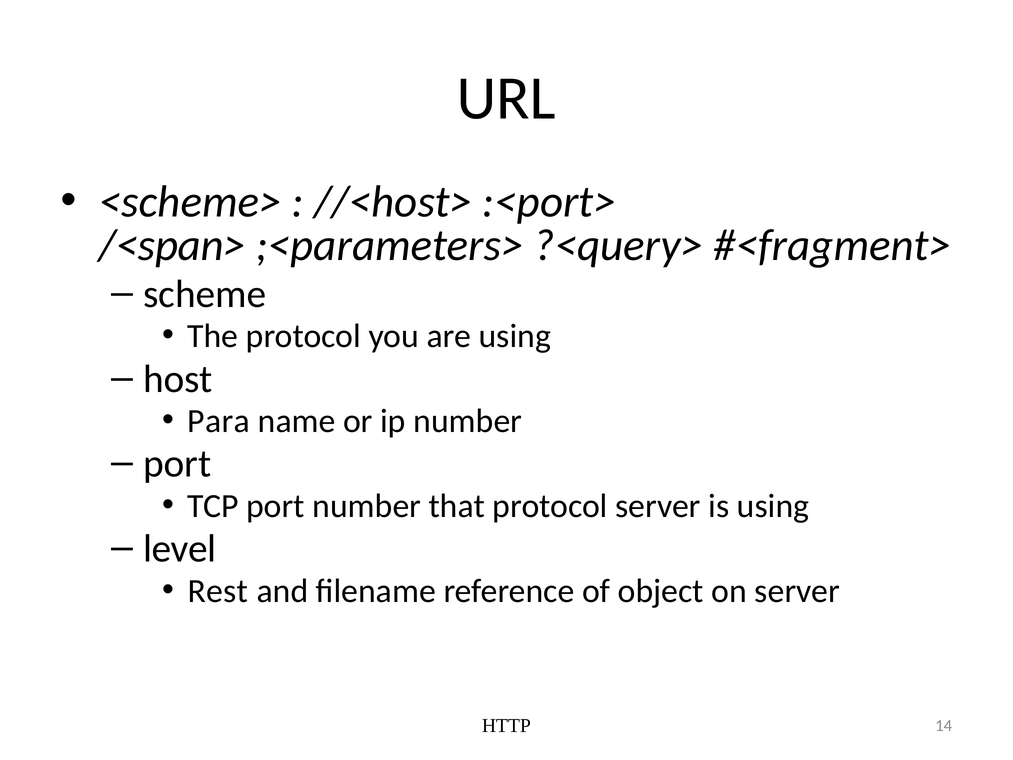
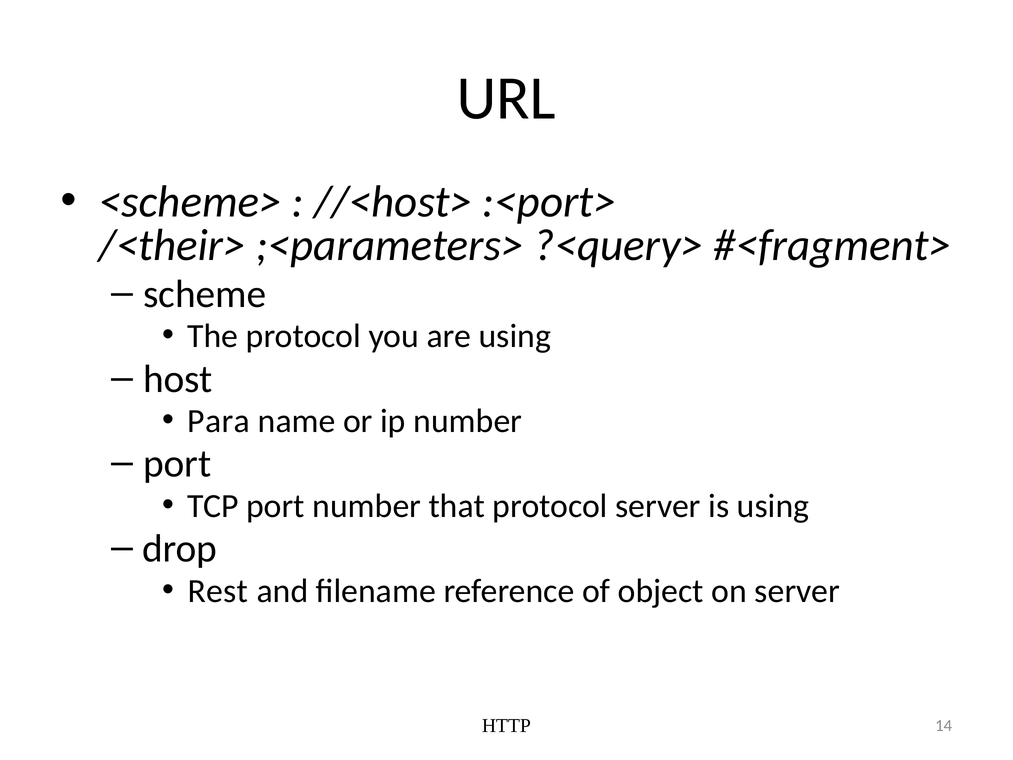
/<span>: /<span> -> /<their>
level: level -> drop
